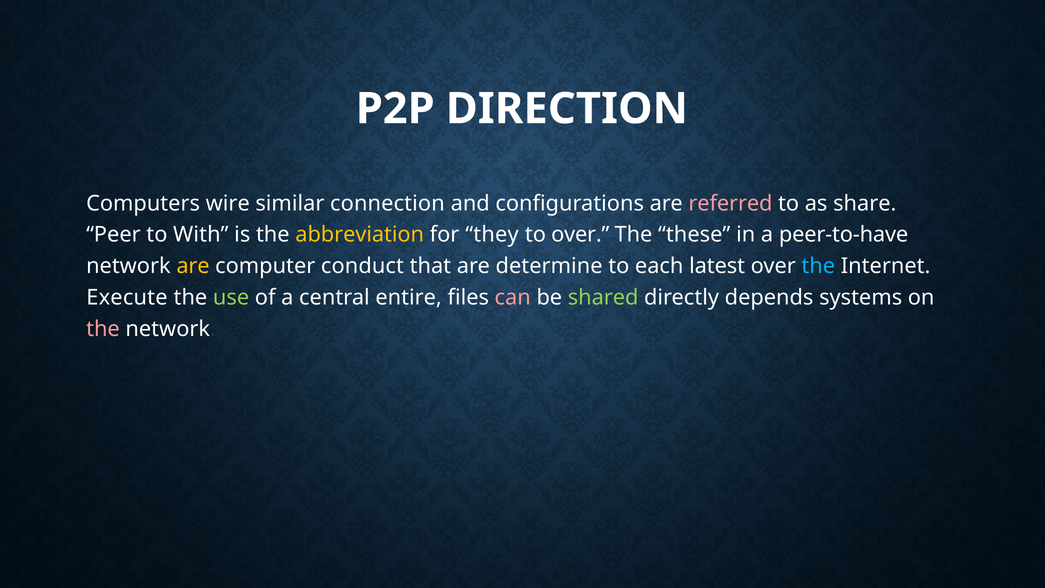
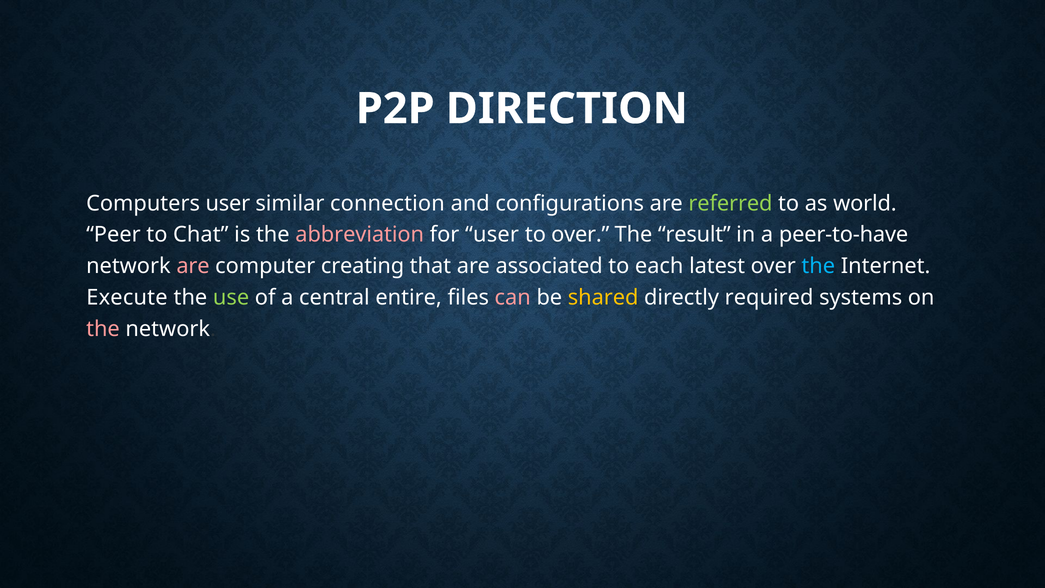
Computers wire: wire -> user
referred colour: pink -> light green
share: share -> world
With: With -> Chat
abbreviation colour: yellow -> pink
for they: they -> user
these: these -> result
are at (193, 266) colour: yellow -> pink
conduct: conduct -> creating
determine: determine -> associated
shared colour: light green -> yellow
depends: depends -> required
